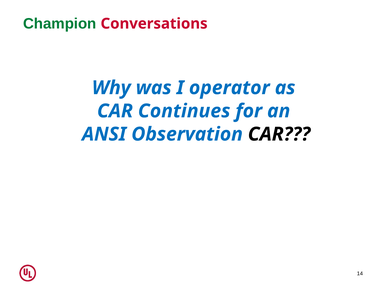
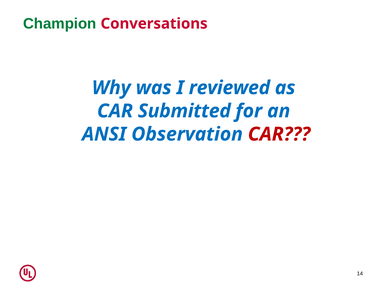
operator: operator -> reviewed
Continues: Continues -> Submitted
CAR at (279, 134) colour: black -> red
